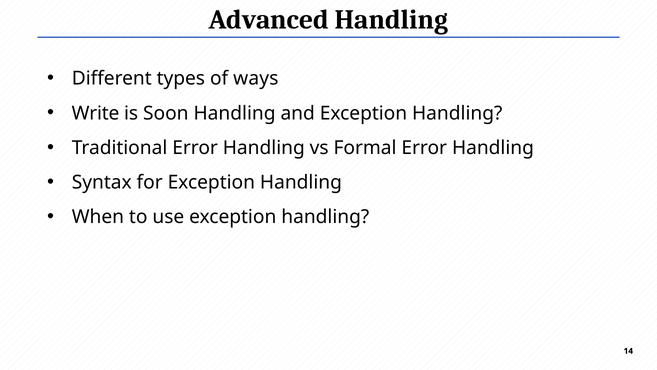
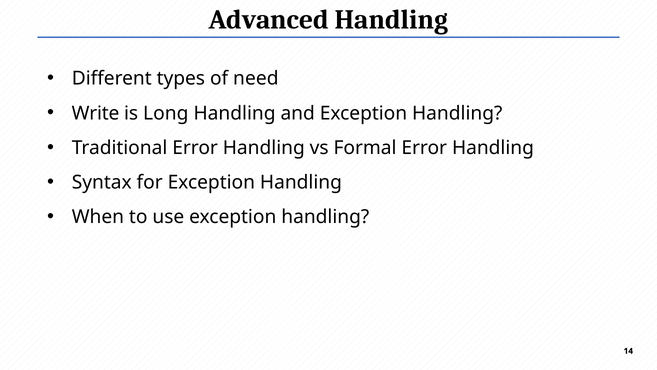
ways: ways -> need
Soon: Soon -> Long
